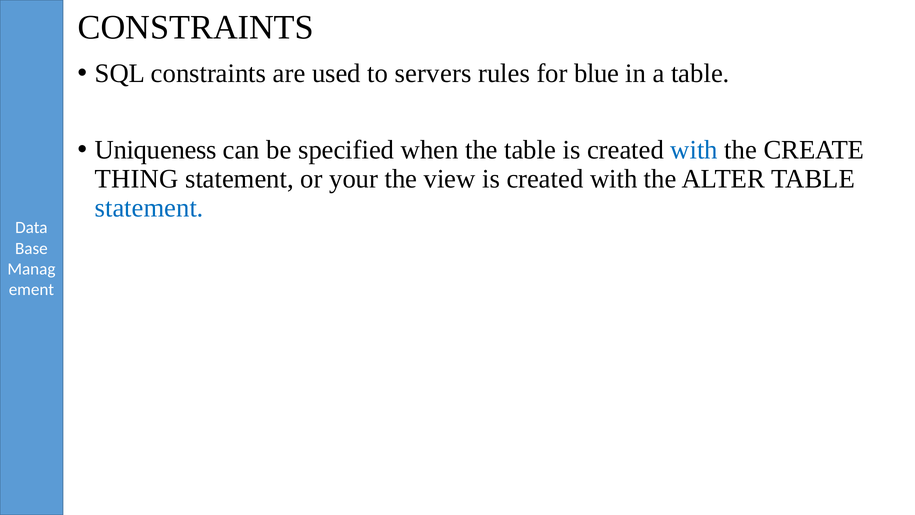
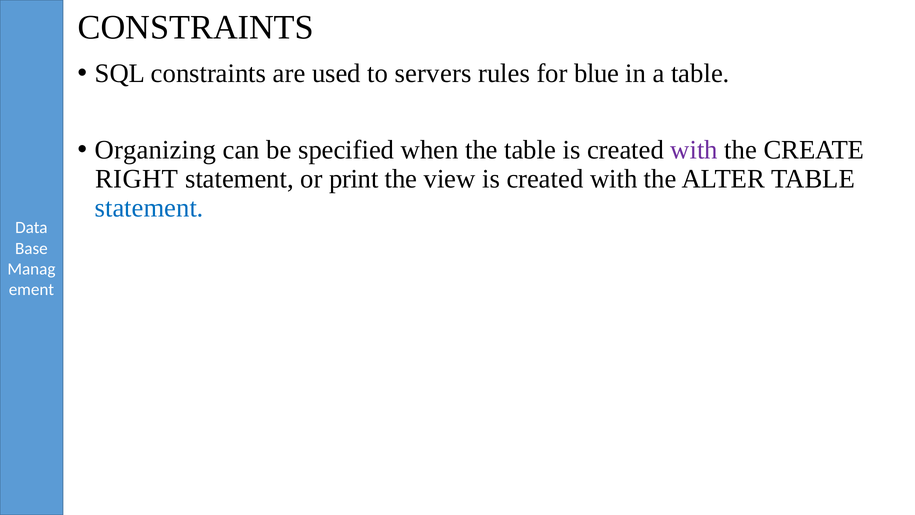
Uniqueness: Uniqueness -> Organizing
with at (694, 150) colour: blue -> purple
THING: THING -> RIGHT
your: your -> print
